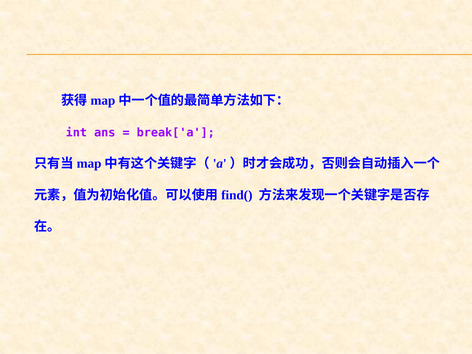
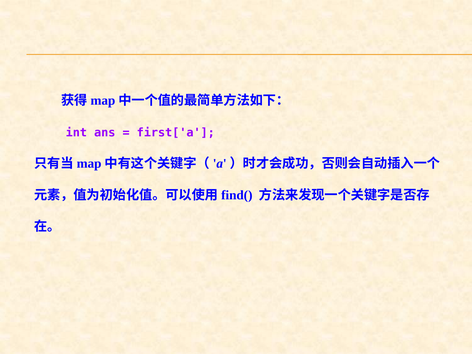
break['a: break['a -> first['a
